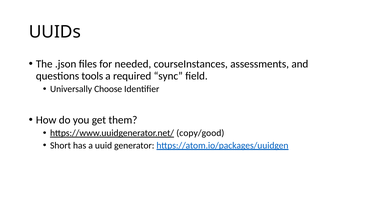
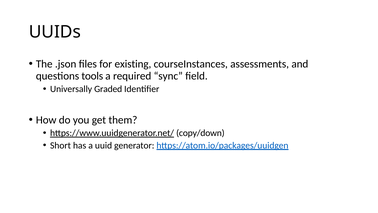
needed: needed -> existing
Choose: Choose -> Graded
copy/good: copy/good -> copy/down
